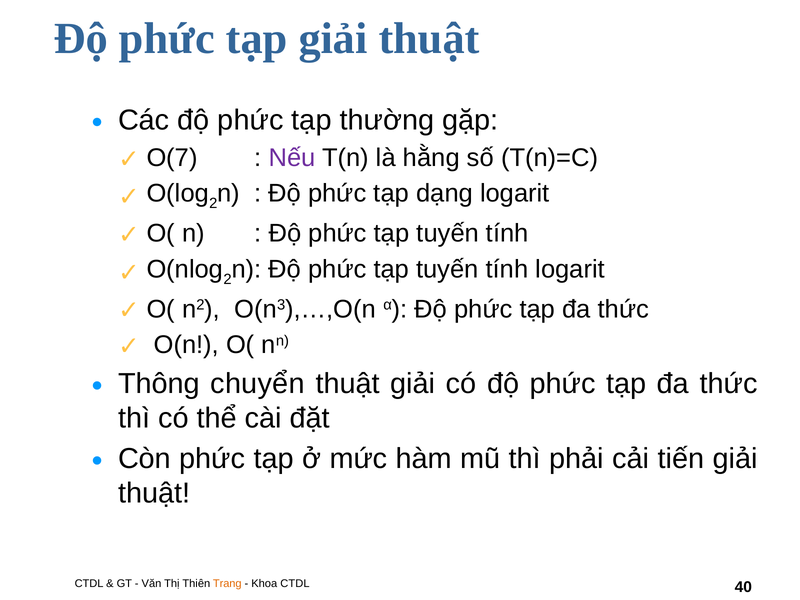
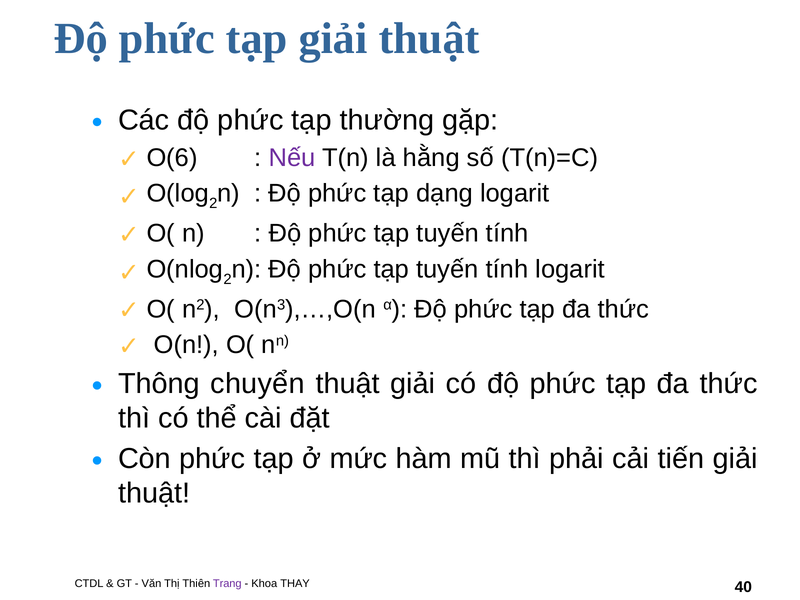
O(7: O(7 -> O(6
Trang colour: orange -> purple
Khoa CTDL: CTDL -> THAY
